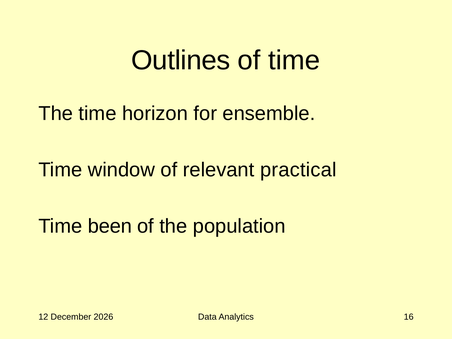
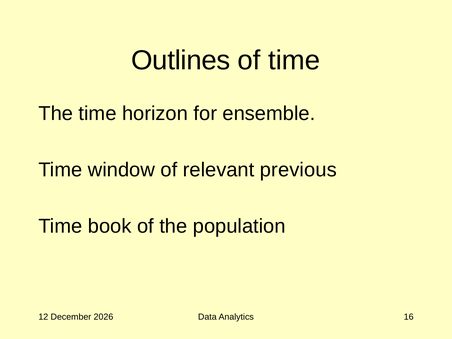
practical: practical -> previous
been: been -> book
